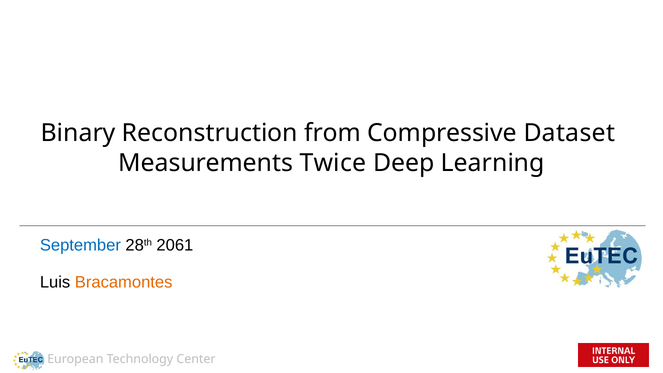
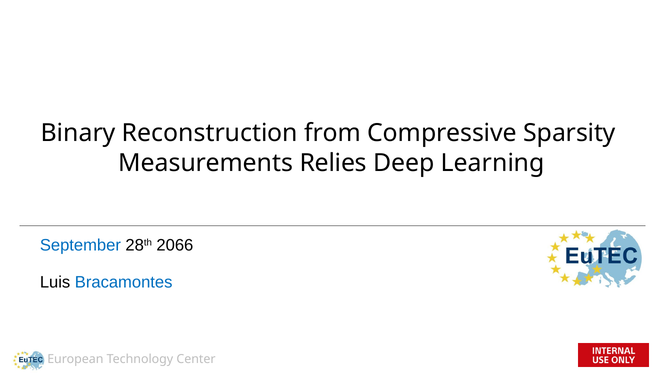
Dataset: Dataset -> Sparsity
Twice: Twice -> Relies
2061: 2061 -> 2066
Bracamontes colour: orange -> blue
